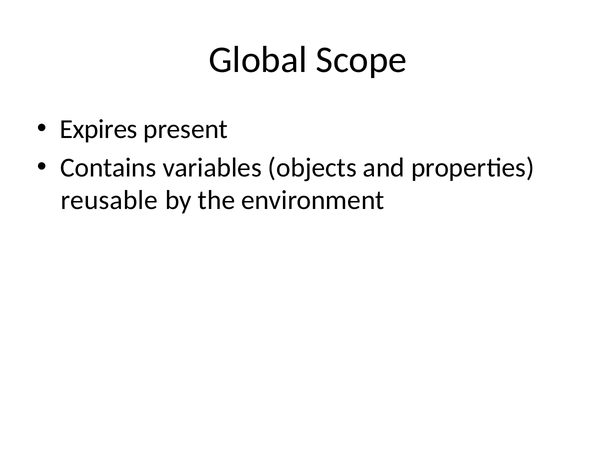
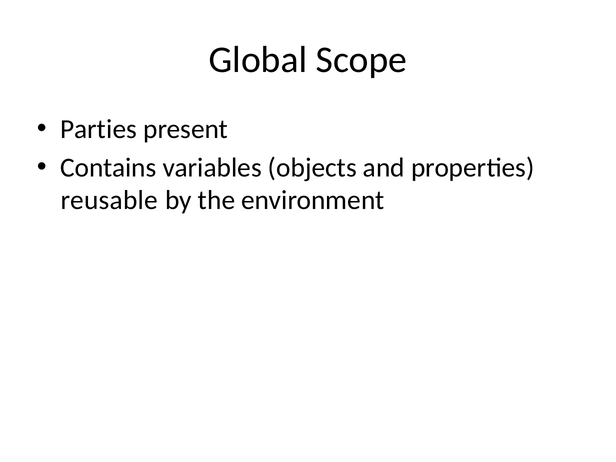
Expires: Expires -> Parties
